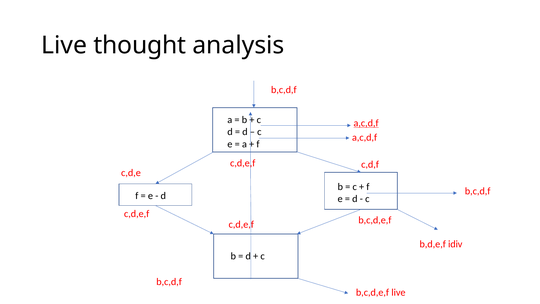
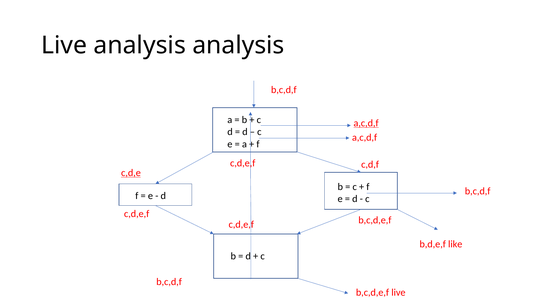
Live thought: thought -> analysis
c,d,e underline: none -> present
idiv: idiv -> like
